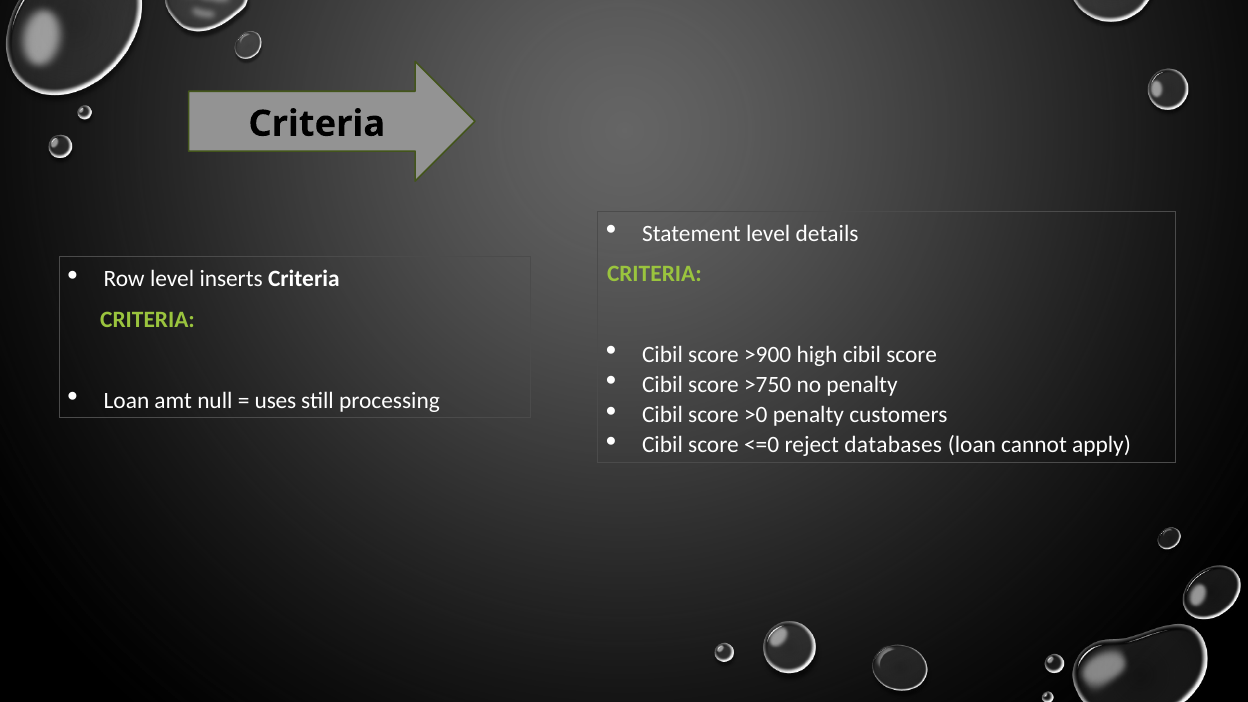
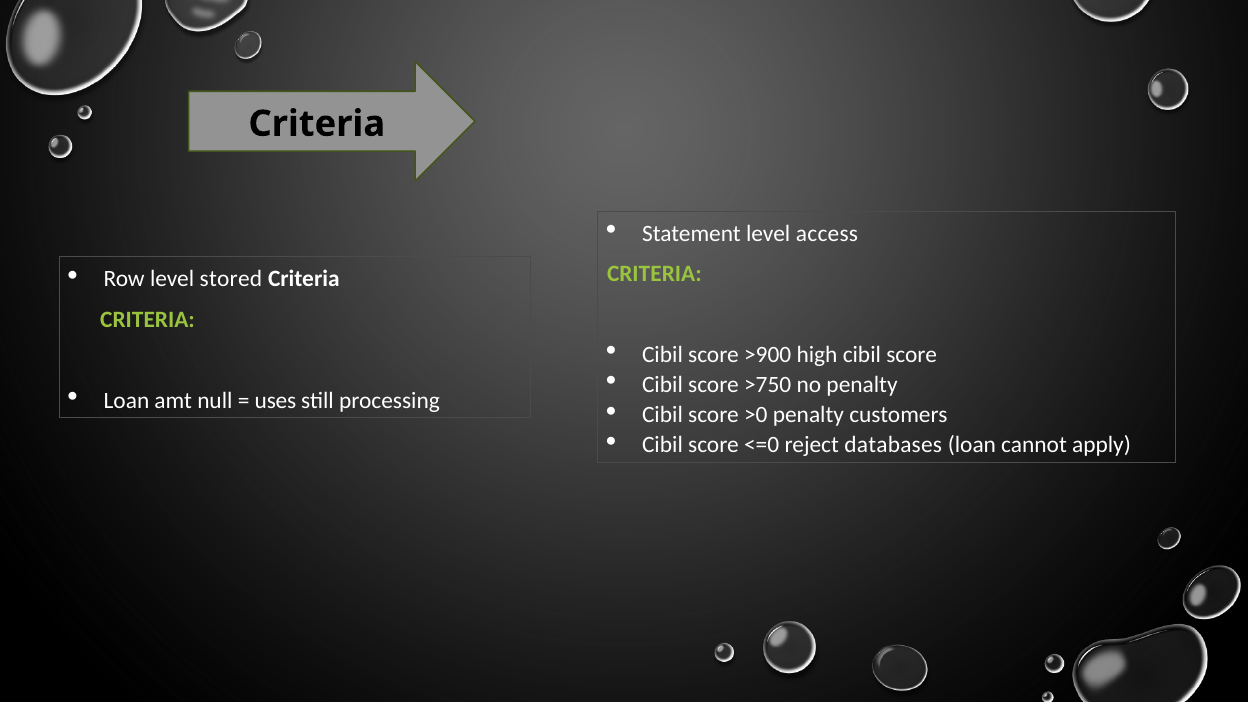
details: details -> access
inserts: inserts -> stored
